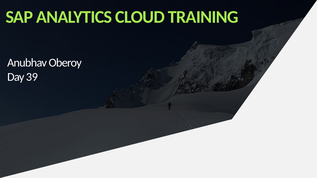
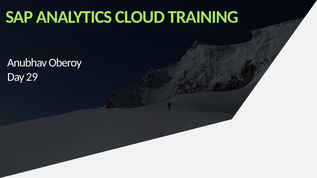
39: 39 -> 29
